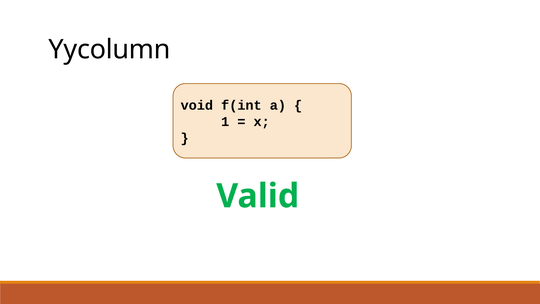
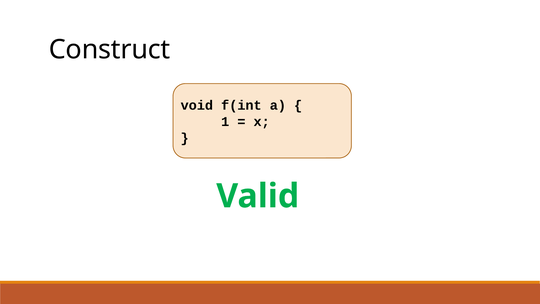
Yycolumn: Yycolumn -> Construct
